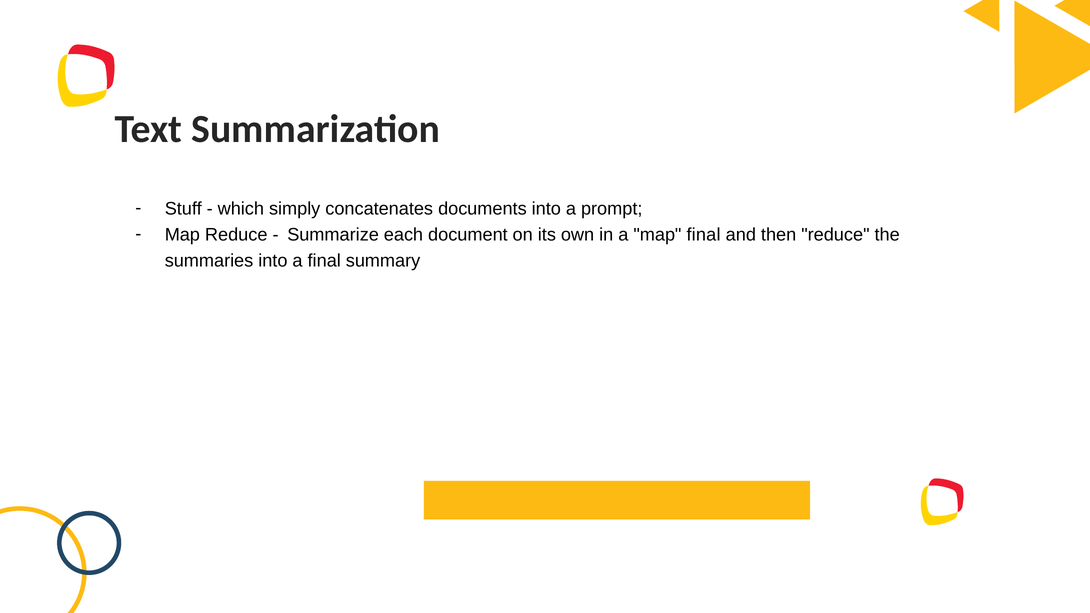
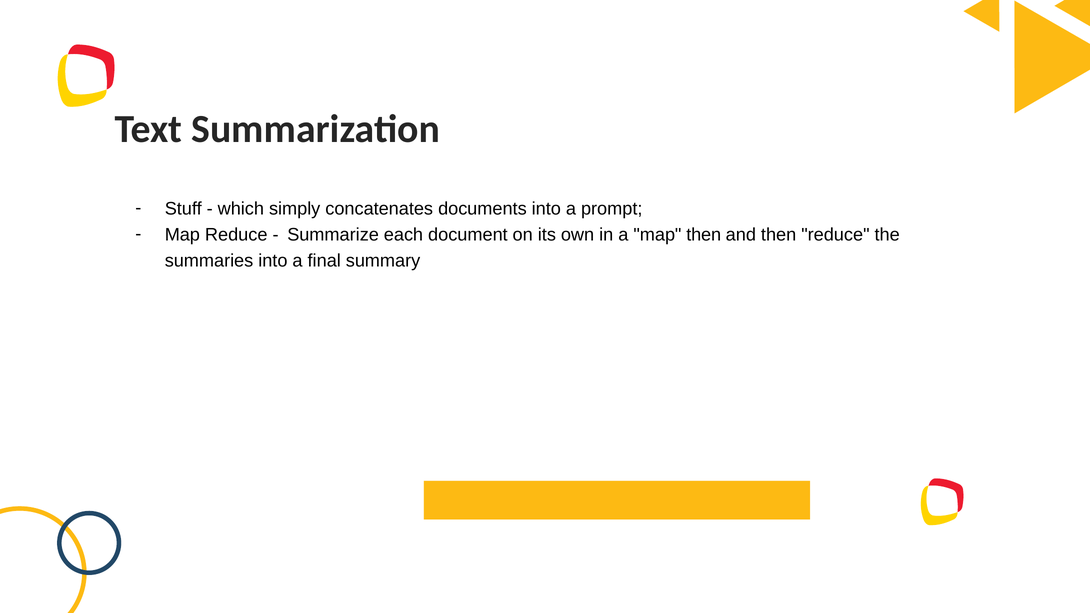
map final: final -> then
